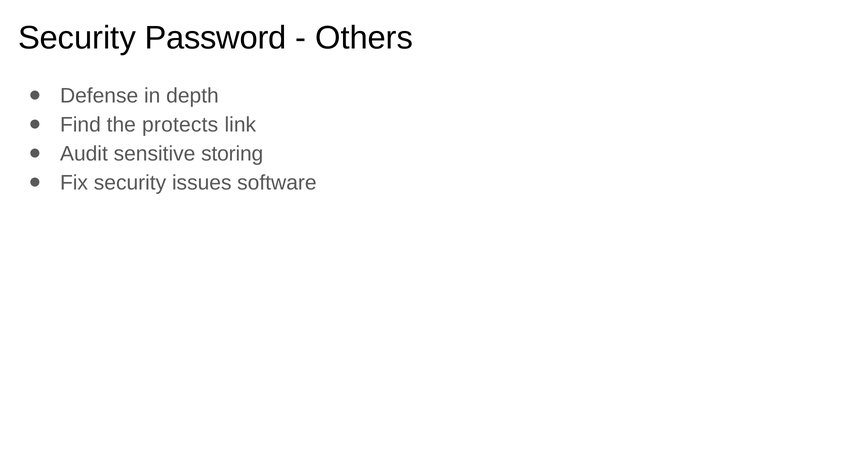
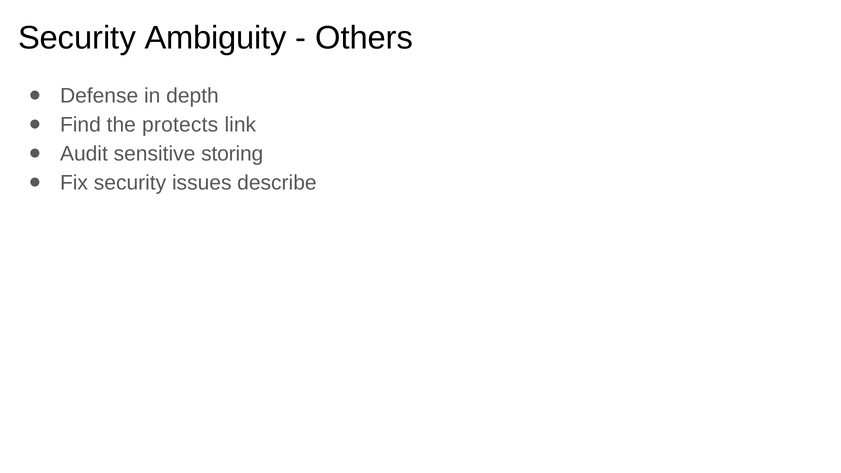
Password: Password -> Ambiguity
software: software -> describe
